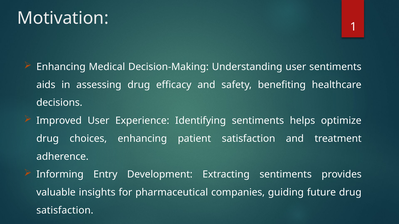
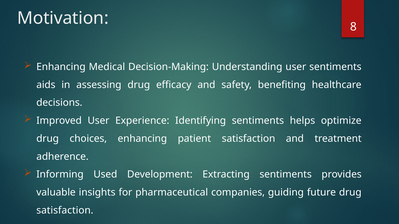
1: 1 -> 8
Entry: Entry -> Used
